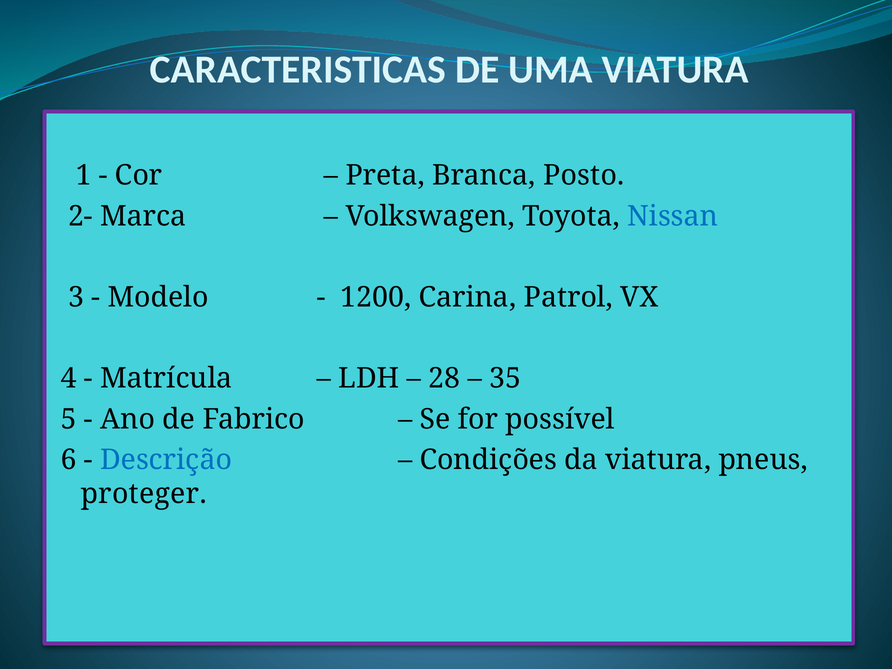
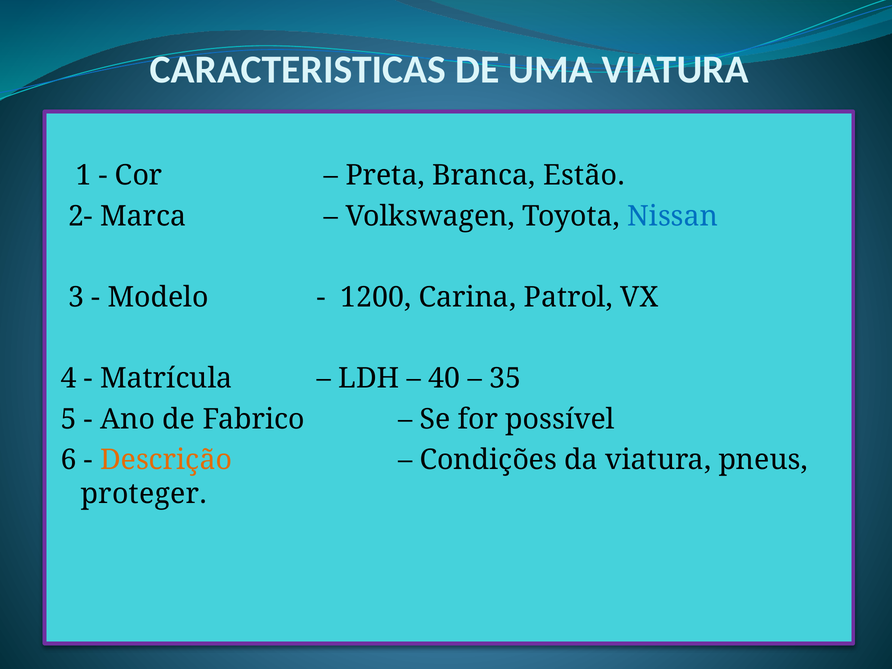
Posto: Posto -> Estão
28: 28 -> 40
Descrição colour: blue -> orange
